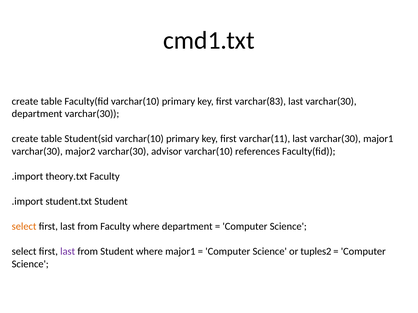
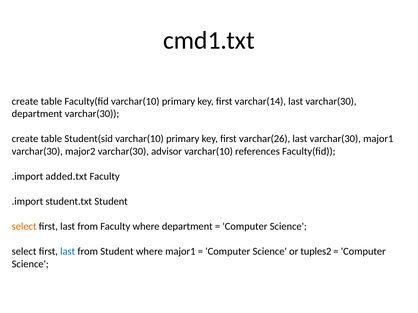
varchar(83: varchar(83 -> varchar(14
varchar(11: varchar(11 -> varchar(26
theory.txt: theory.txt -> added.txt
last at (68, 252) colour: purple -> blue
